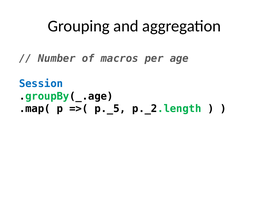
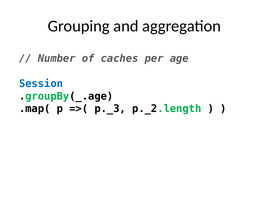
macros: macros -> caches
p._5: p._5 -> p._3
